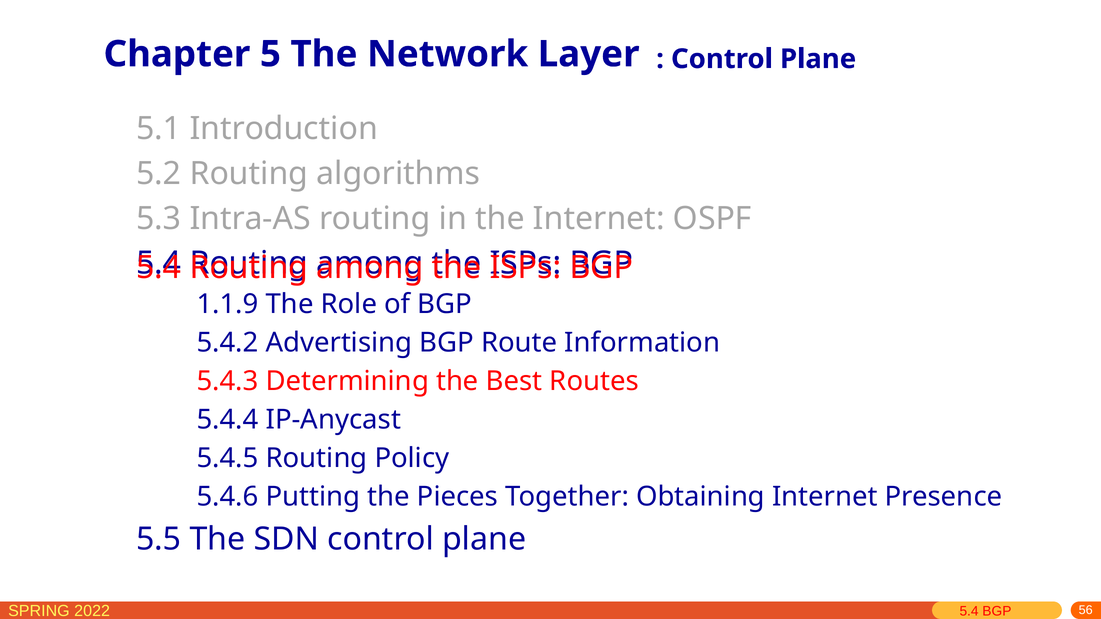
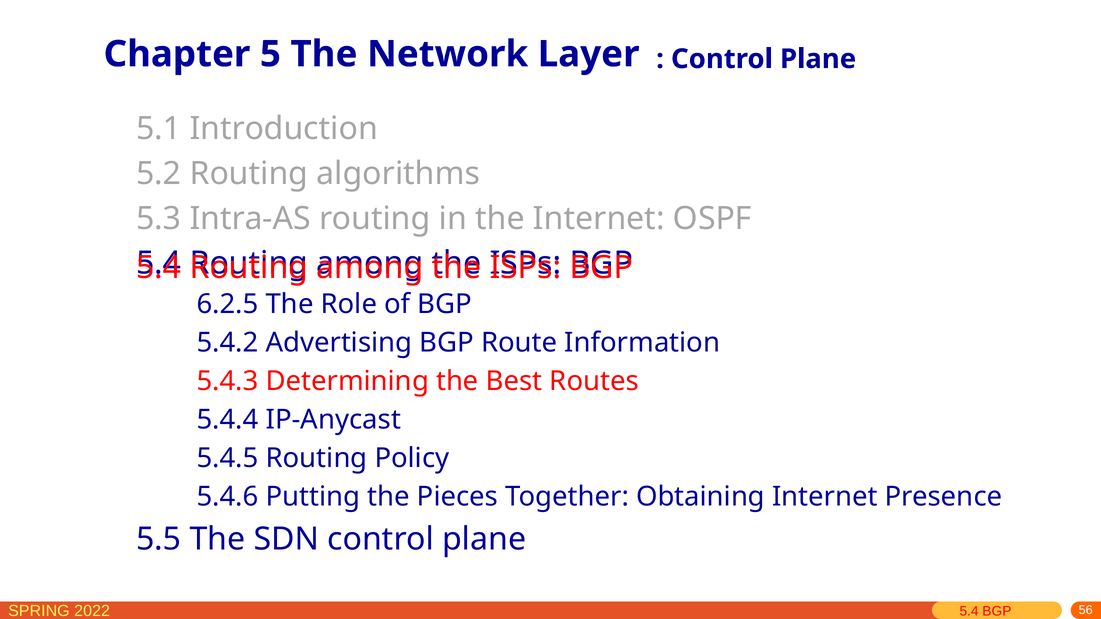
1.1.9: 1.1.9 -> 6.2.5
